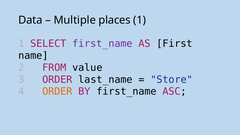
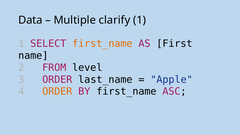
places: places -> clarify
first_name at (102, 44) colour: purple -> orange
value: value -> level
Store: Store -> Apple
